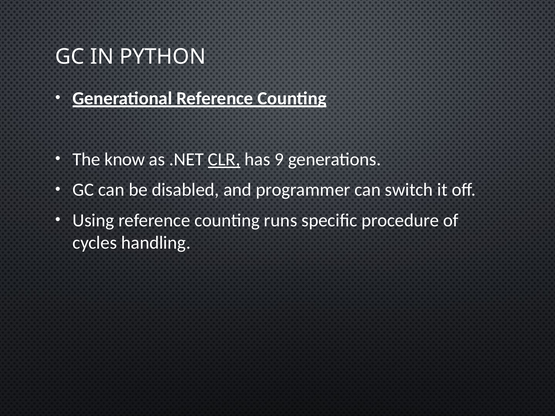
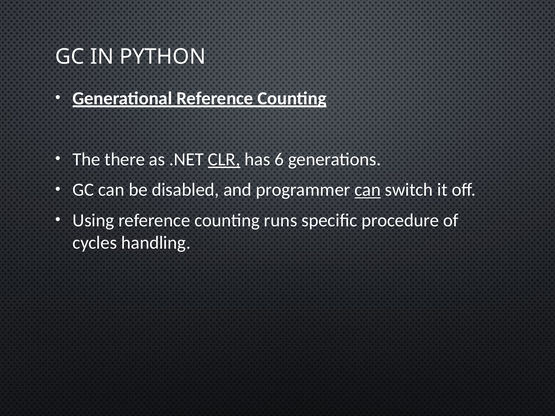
know: know -> there
9: 9 -> 6
can at (368, 190) underline: none -> present
